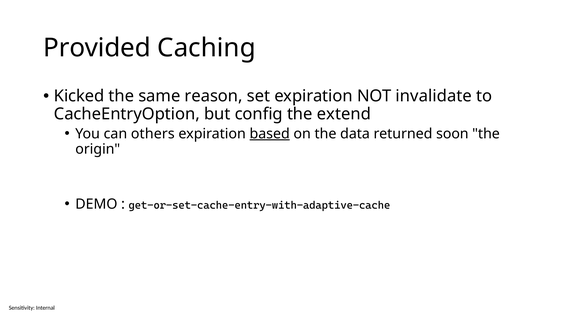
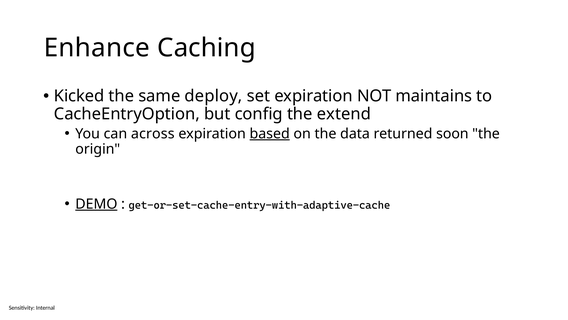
Provided: Provided -> Enhance
reason: reason -> deploy
invalidate: invalidate -> maintains
others: others -> across
DEMO underline: none -> present
